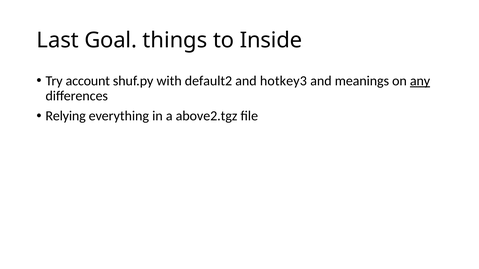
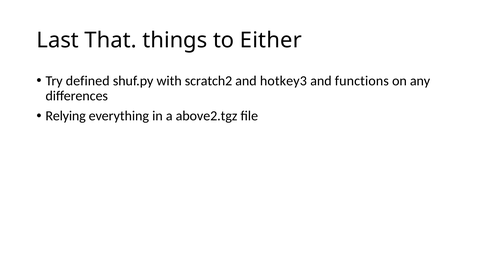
Goal: Goal -> That
Inside: Inside -> Either
account: account -> defined
default2: default2 -> scratch2
meanings: meanings -> functions
any underline: present -> none
